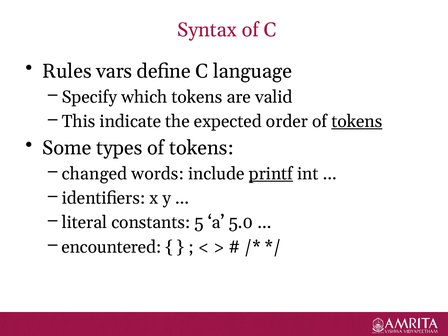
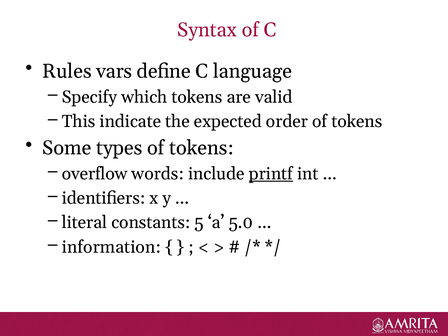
tokens at (357, 121) underline: present -> none
changed: changed -> overflow
encountered: encountered -> information
